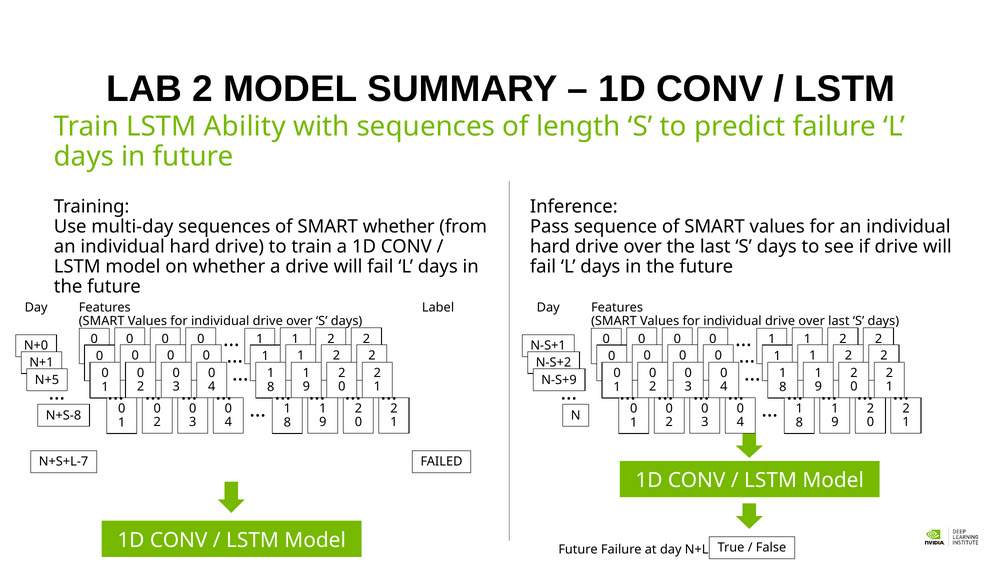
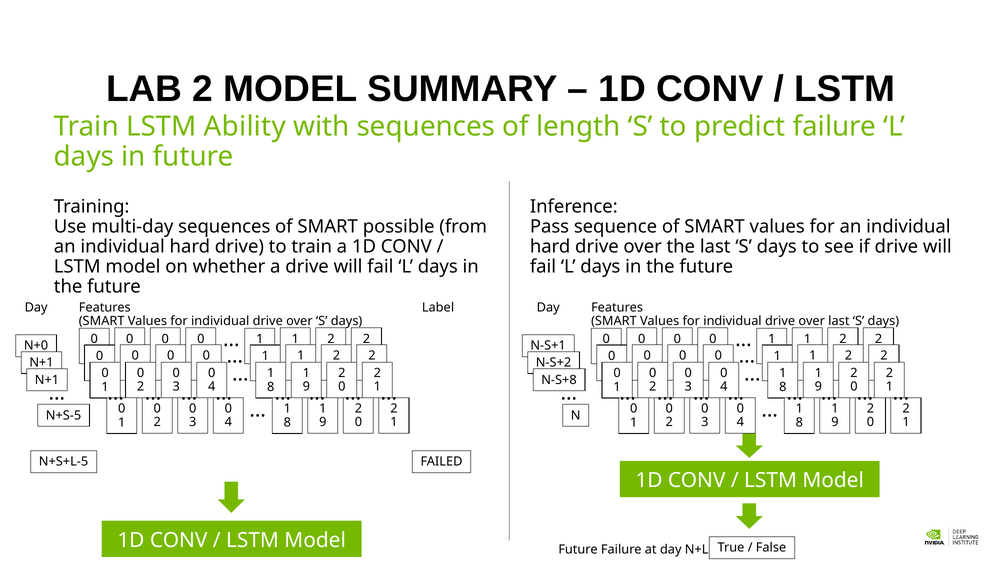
SMART whether: whether -> possible
N+5 at (47, 380): N+5 -> N+1
N-S+9: N-S+9 -> N-S+8
N+S-8: N+S-8 -> N+S-5
N+S+L-7: N+S+L-7 -> N+S+L-5
